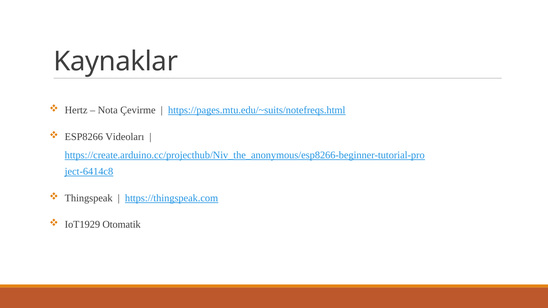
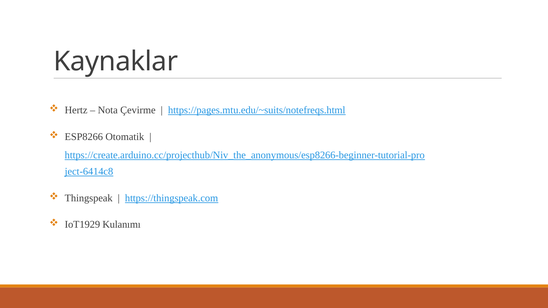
Videoları: Videoları -> Otomatik
Otomatik: Otomatik -> Kulanımı
